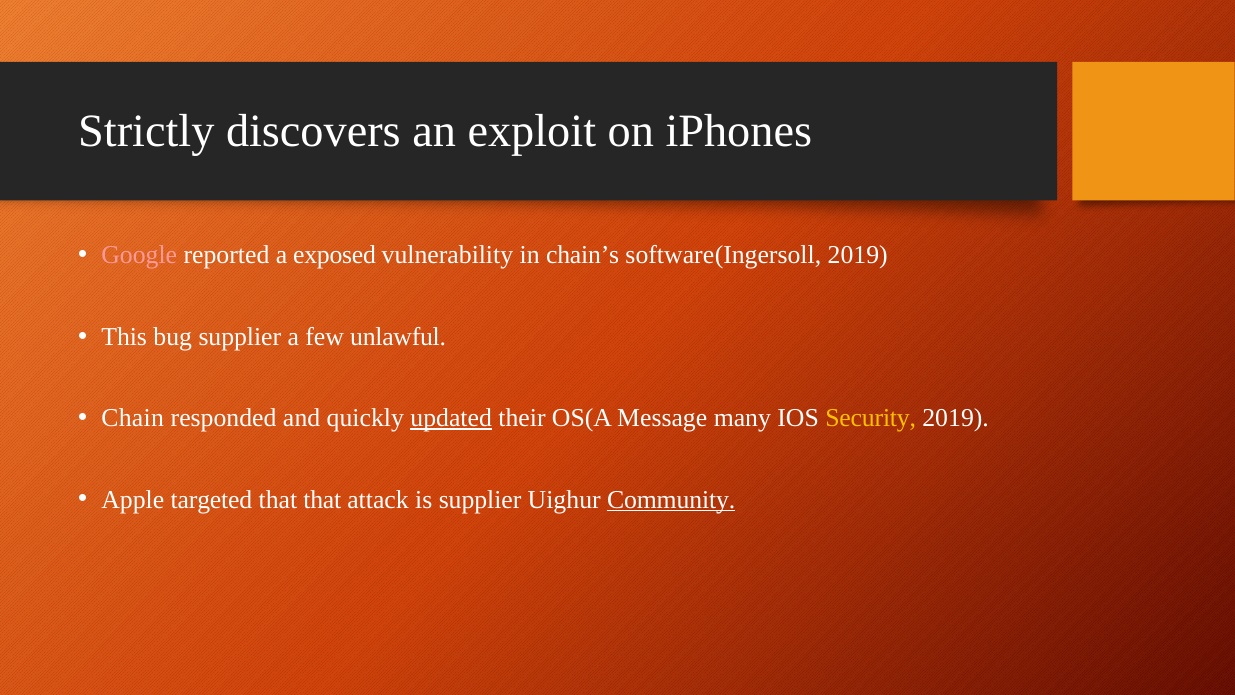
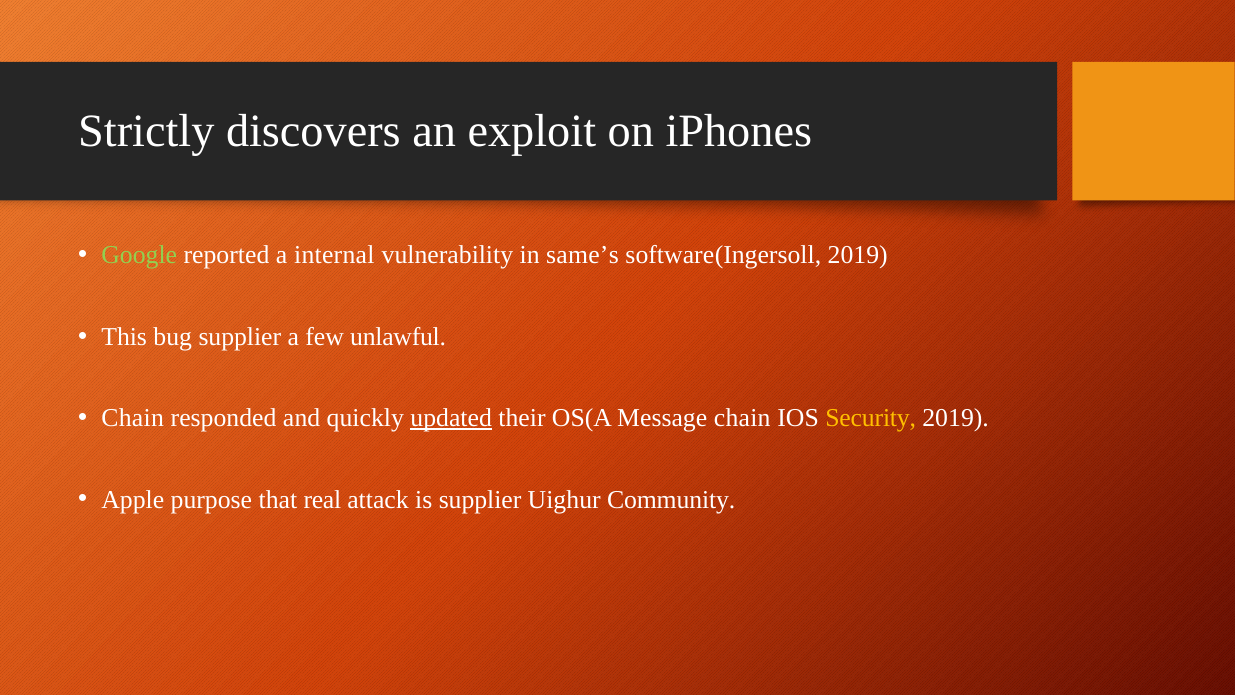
Google colour: pink -> light green
exposed: exposed -> internal
chain’s: chain’s -> same’s
Message many: many -> chain
targeted: targeted -> purpose
that that: that -> real
Community underline: present -> none
